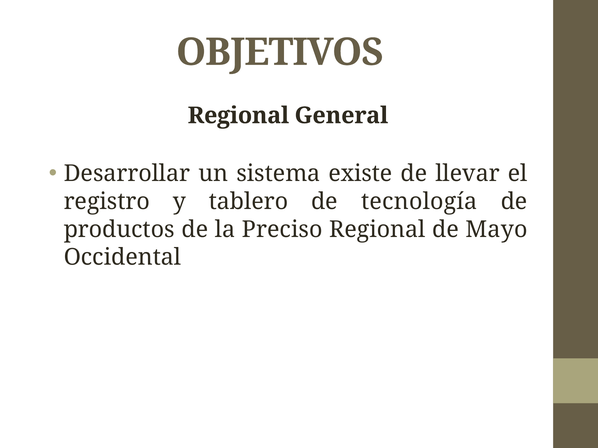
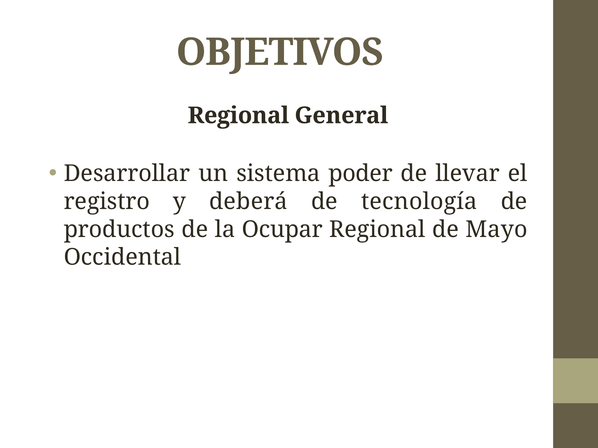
existe: existe -> poder
tablero: tablero -> deberá
Preciso: Preciso -> Ocupar
